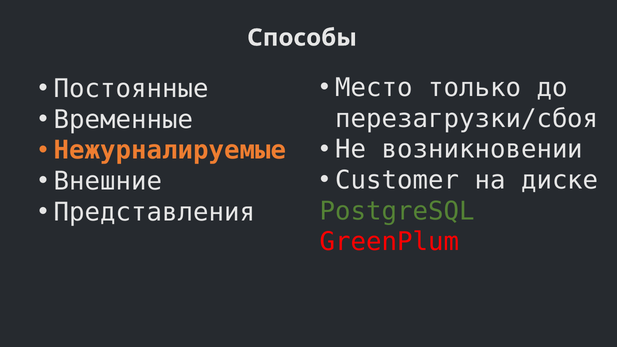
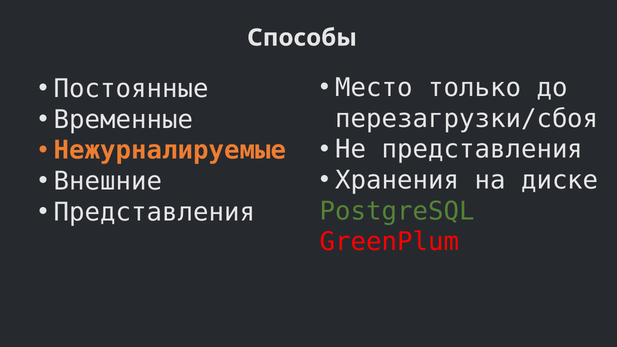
Не возникновении: возникновении -> представления
Customer: Customer -> Хранения
